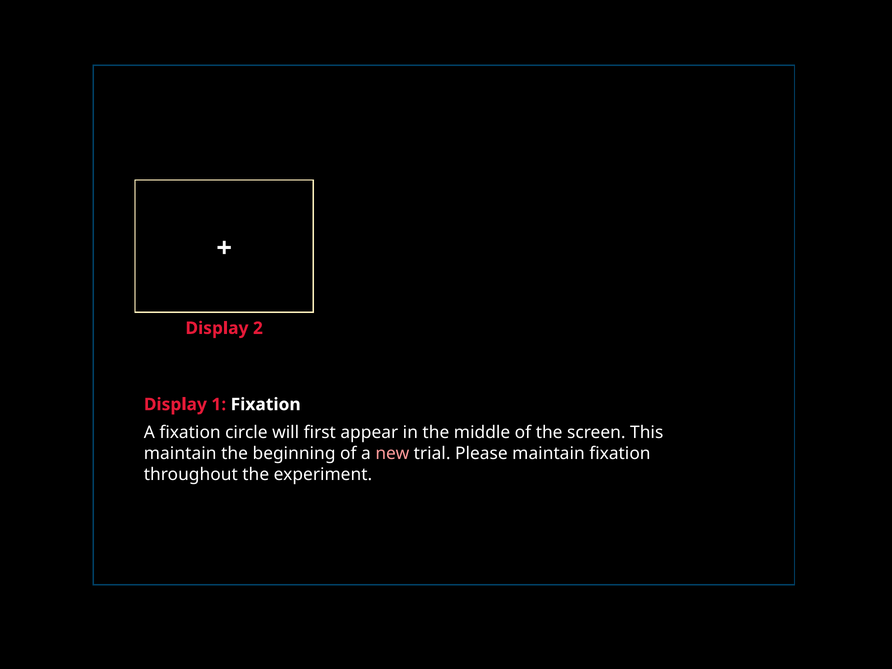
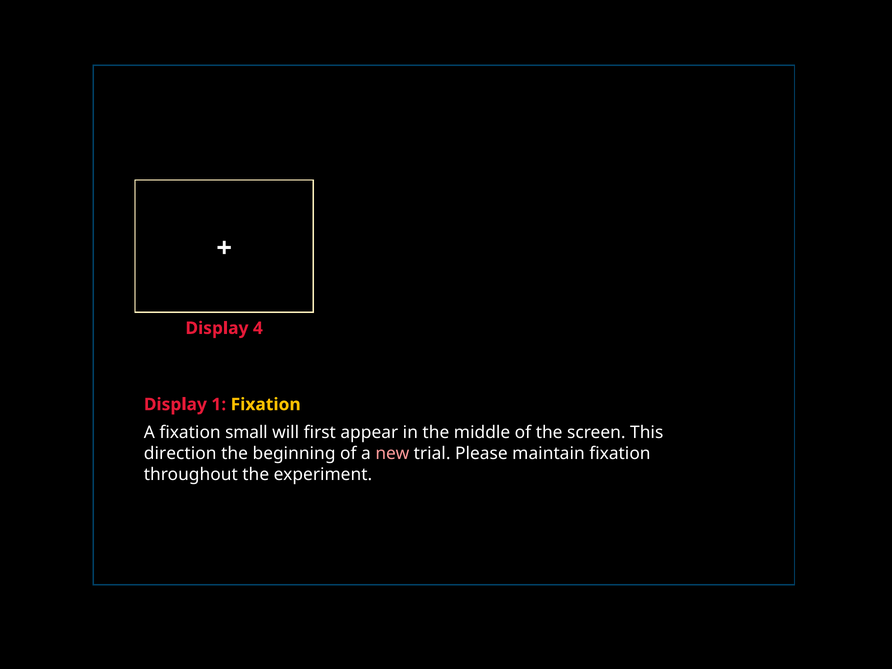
2: 2 -> 4
Fixation at (266, 404) colour: white -> yellow
circle: circle -> small
maintain at (180, 454): maintain -> direction
